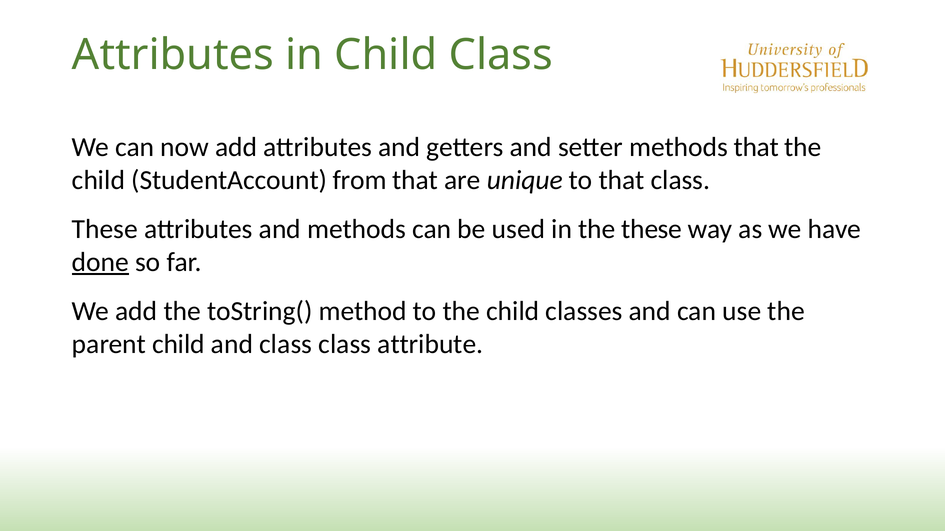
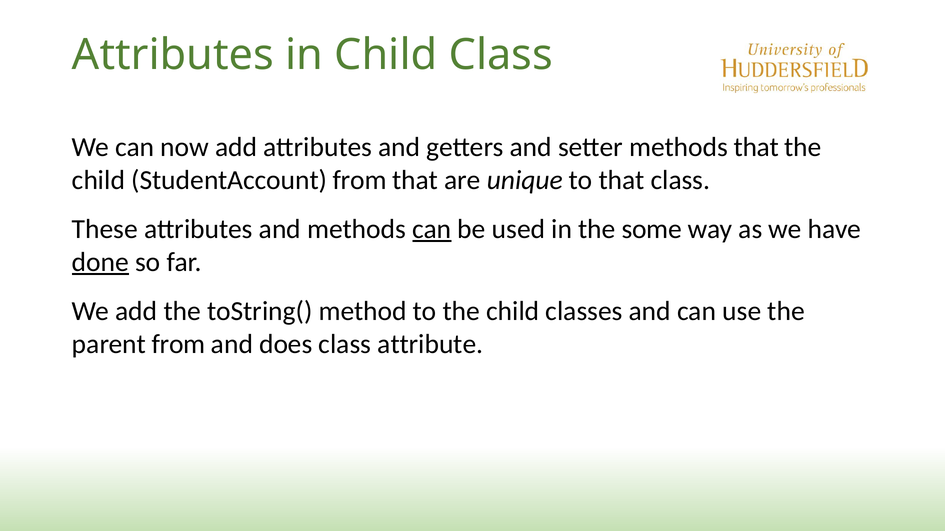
can at (432, 229) underline: none -> present
the these: these -> some
parent child: child -> from
and class: class -> does
